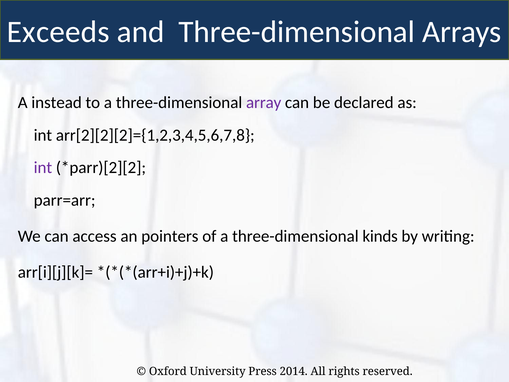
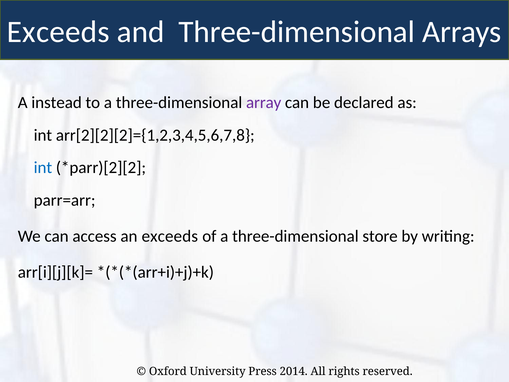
int at (43, 168) colour: purple -> blue
an pointers: pointers -> exceeds
kinds: kinds -> store
